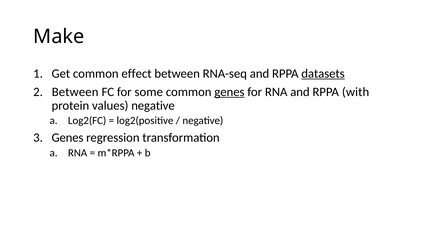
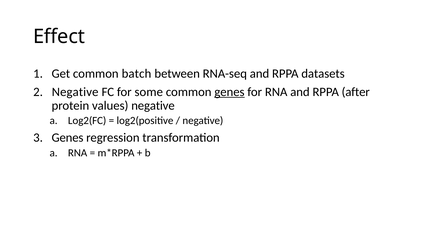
Make: Make -> Effect
effect: effect -> batch
datasets underline: present -> none
Between at (75, 92): Between -> Negative
with: with -> after
